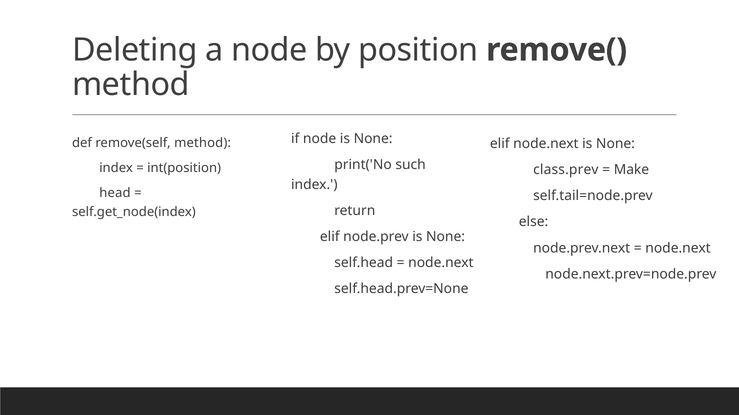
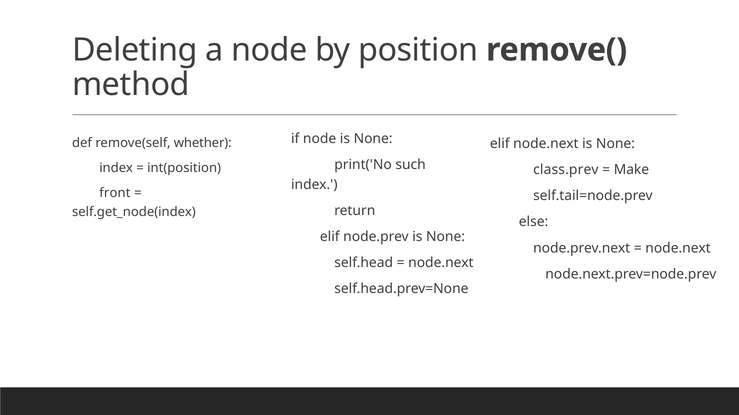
remove(self method: method -> whether
head: head -> front
